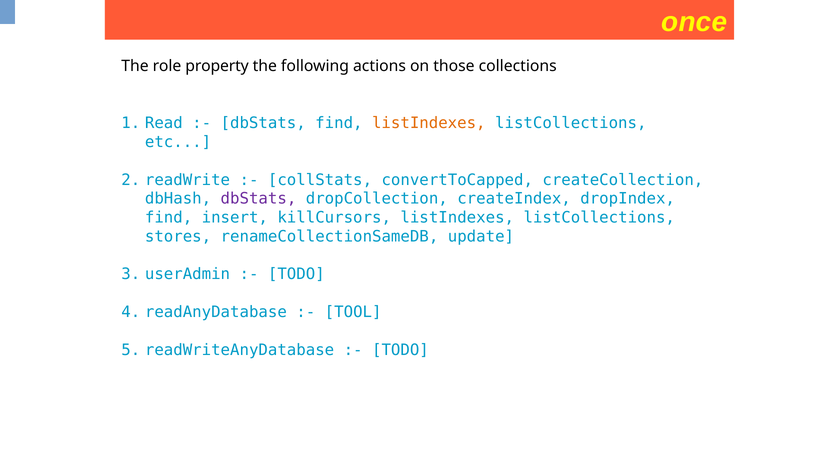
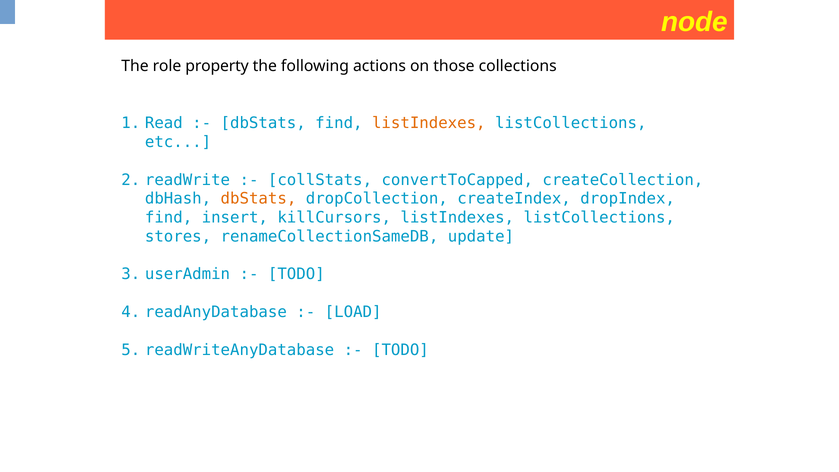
once: once -> node
dbStats at (258, 199) colour: purple -> orange
TOOL: TOOL -> LOAD
